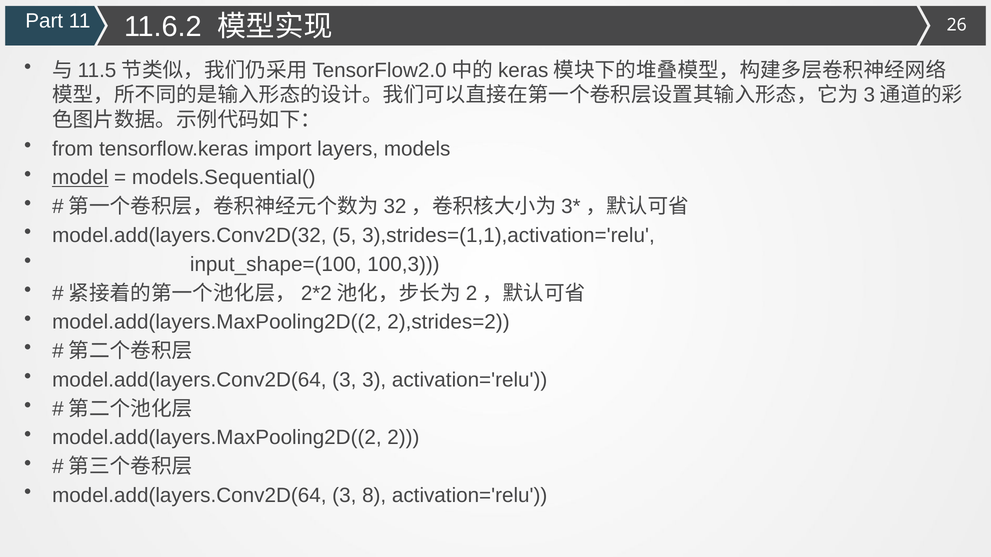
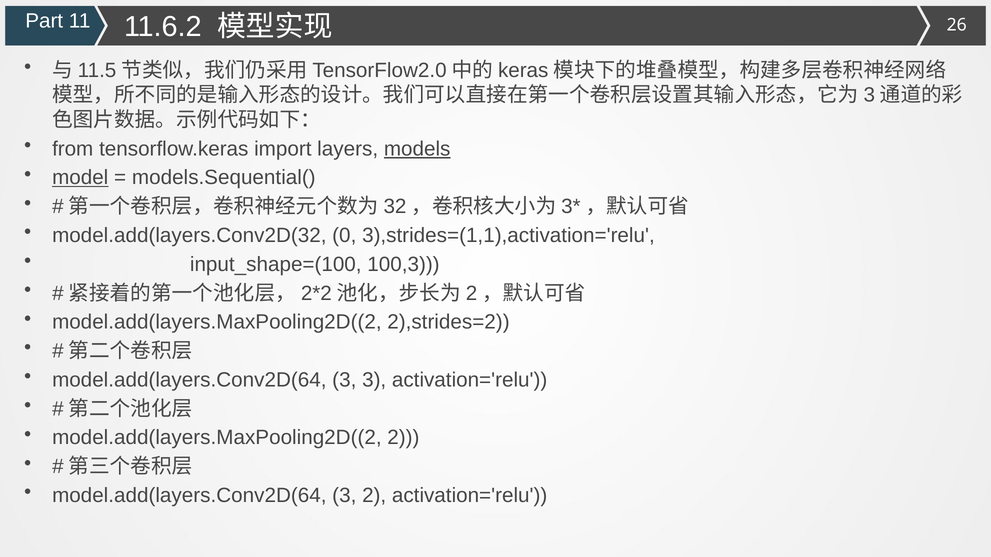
models underline: none -> present
5: 5 -> 0
3 8: 8 -> 2
